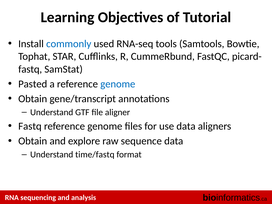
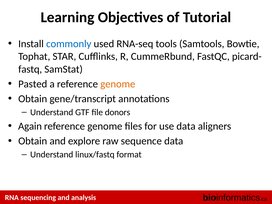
genome at (118, 84) colour: blue -> orange
aligner: aligner -> donors
Fastq at (30, 126): Fastq -> Again
time/fastq: time/fastq -> linux/fastq
